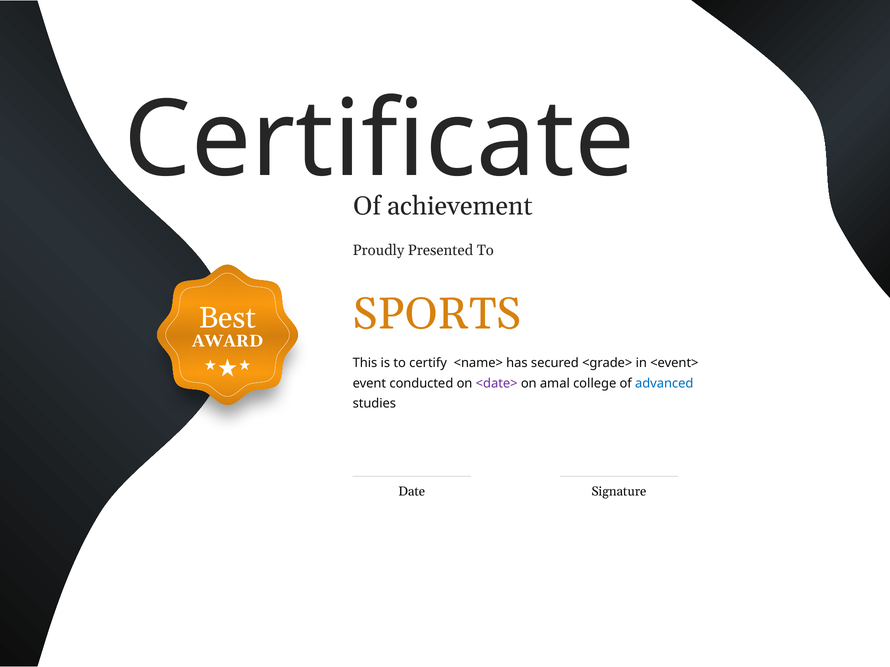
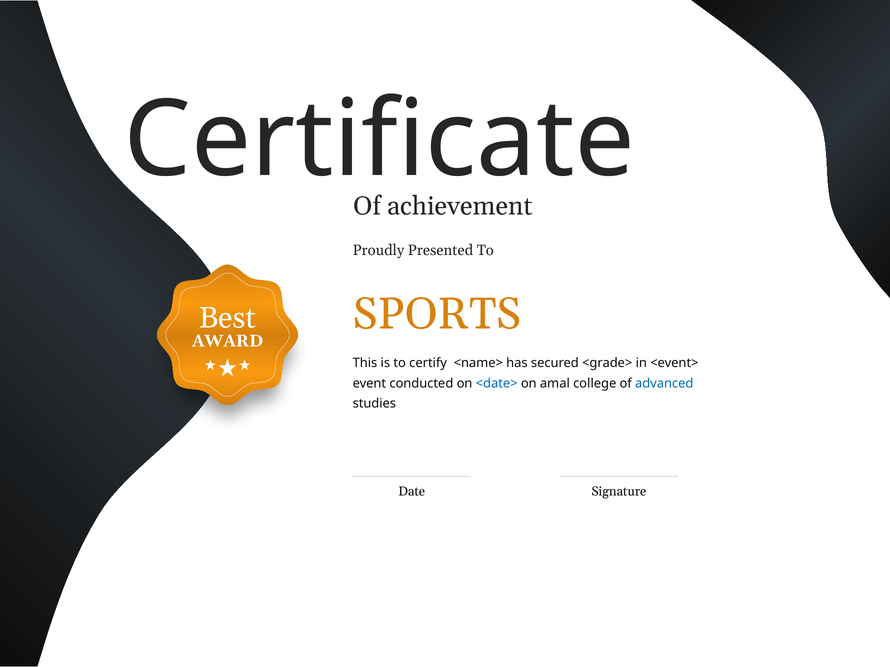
<date> colour: purple -> blue
